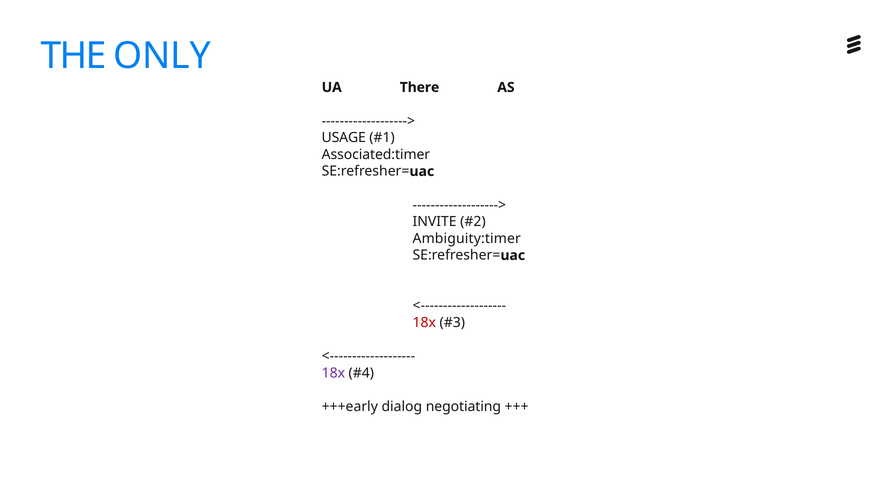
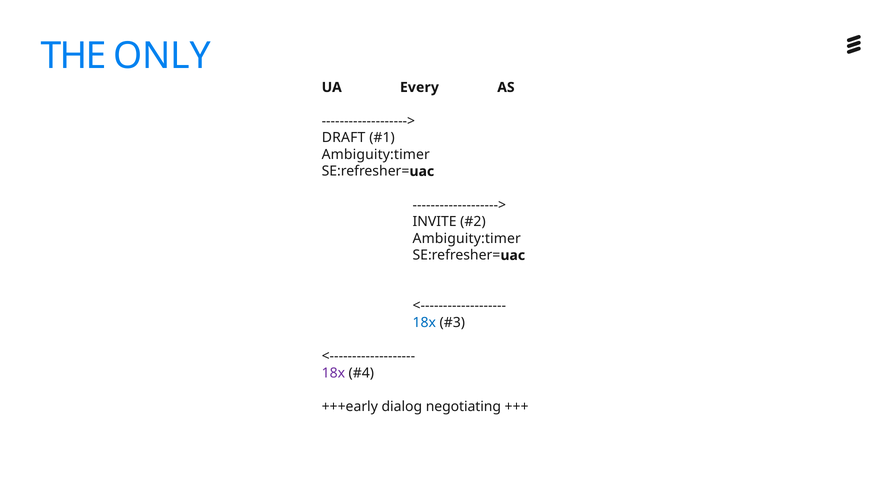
There: There -> Every
USAGE: USAGE -> DRAFT
Associated:timer at (376, 155): Associated:timer -> Ambiguity:timer
18x at (424, 323) colour: red -> blue
